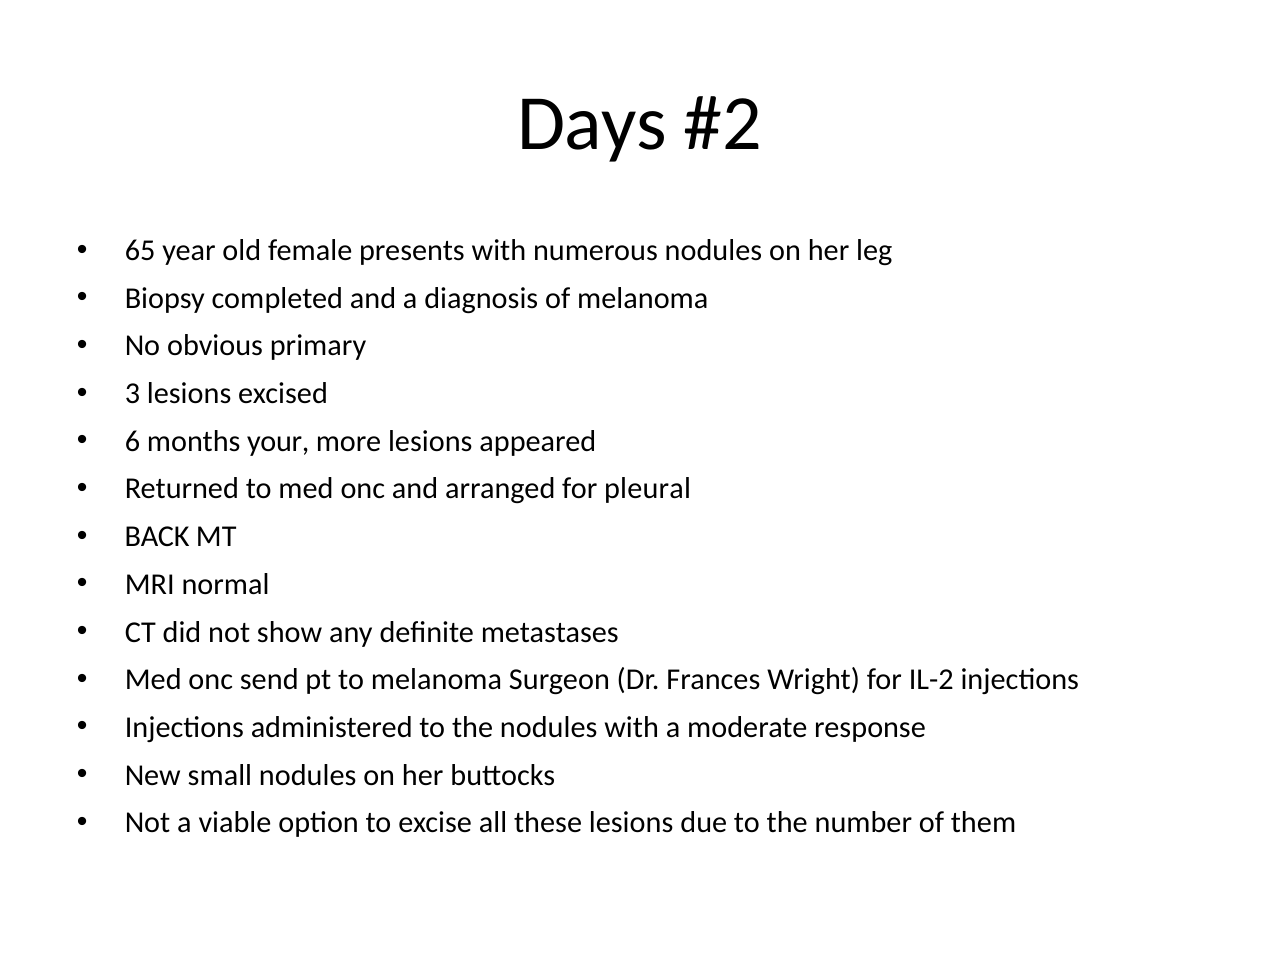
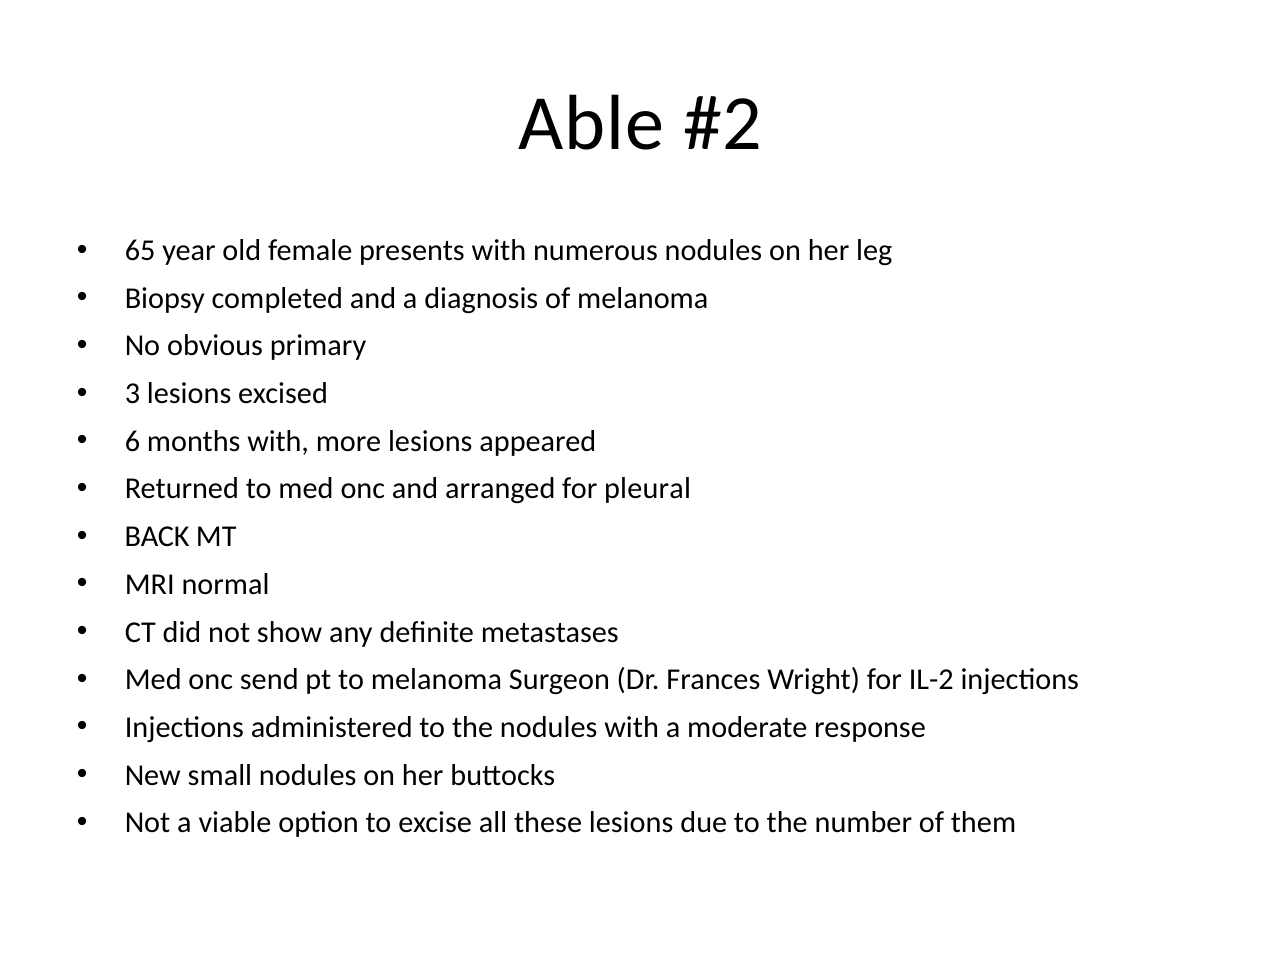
Days: Days -> Able
months your: your -> with
